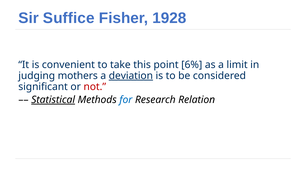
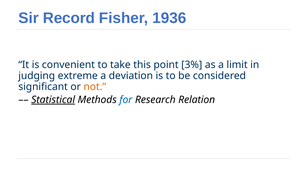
Suffice: Suffice -> Record
1928: 1928 -> 1936
6%: 6% -> 3%
mothers: mothers -> extreme
deviation underline: present -> none
not colour: red -> orange
